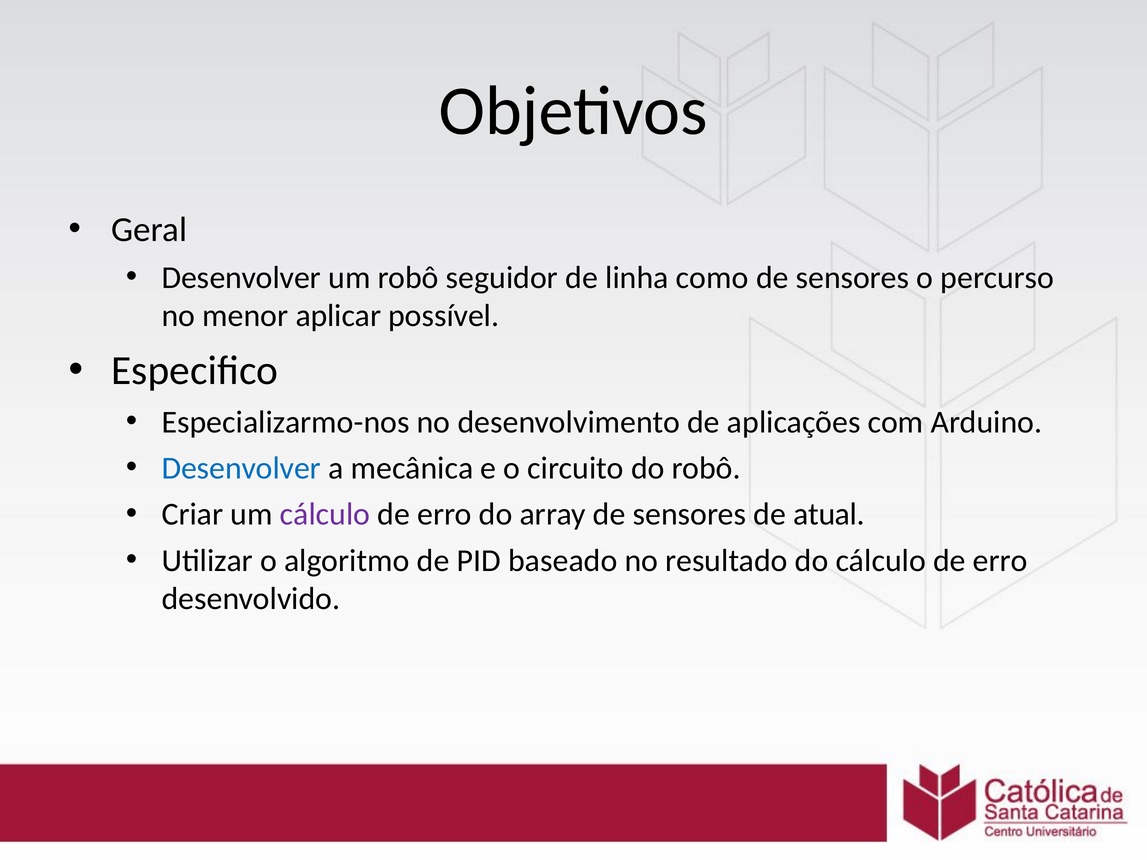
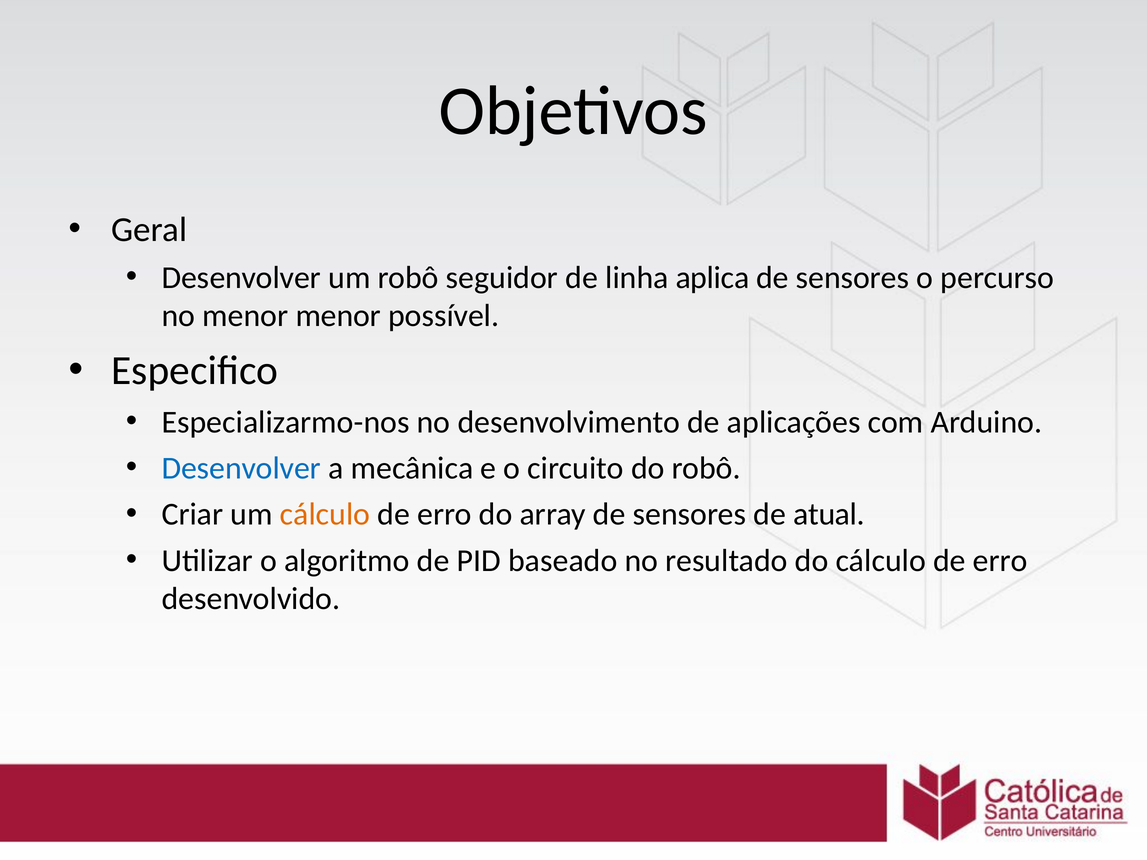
como: como -> aplica
menor aplicar: aplicar -> menor
cálculo at (325, 515) colour: purple -> orange
